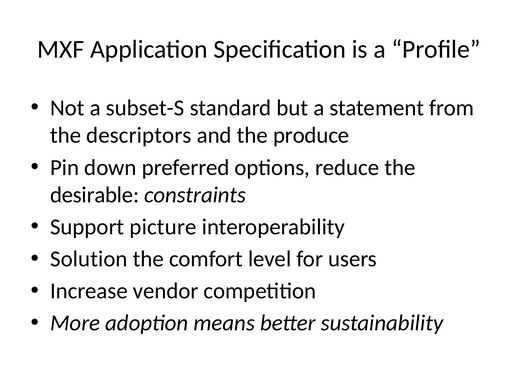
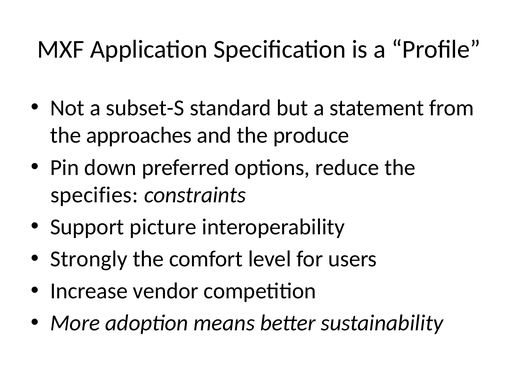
descriptors: descriptors -> approaches
desirable: desirable -> specifies
Solution: Solution -> Strongly
